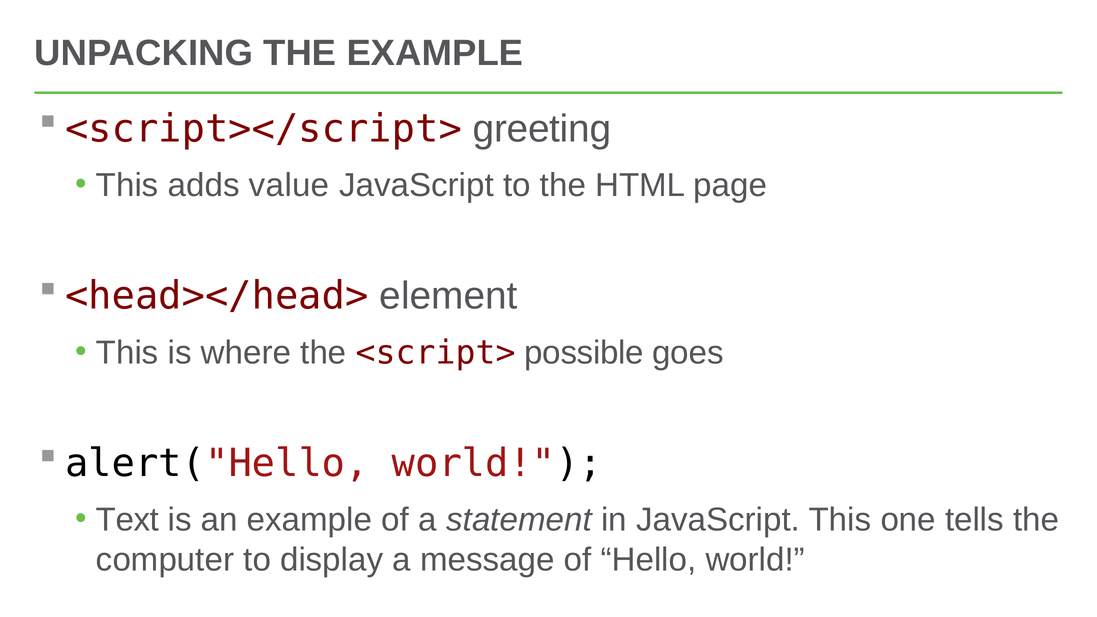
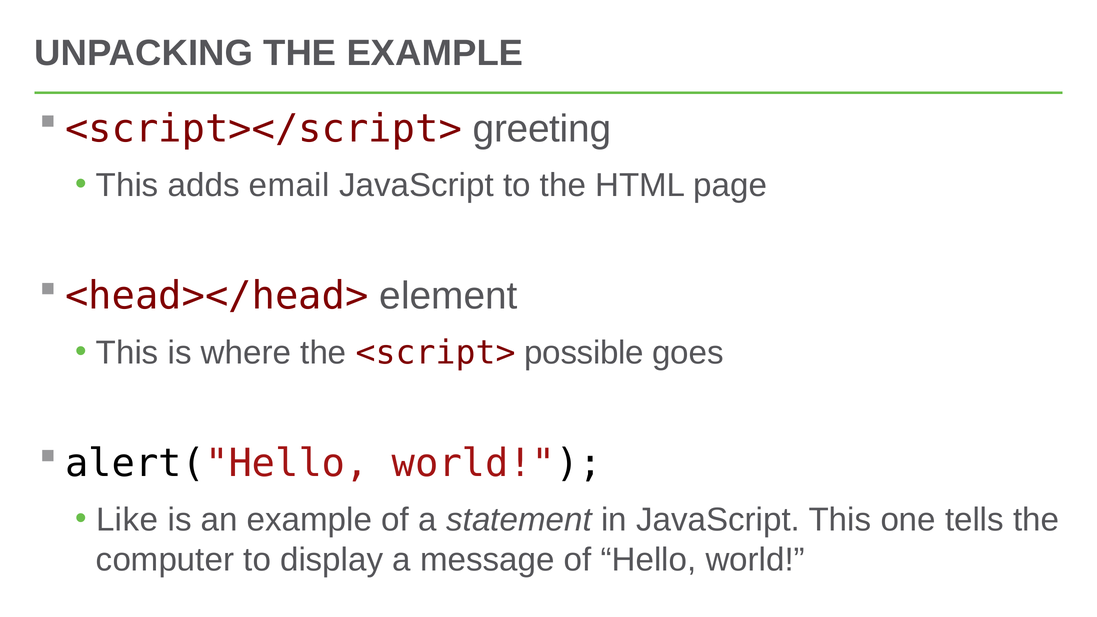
value: value -> email
Text: Text -> Like
